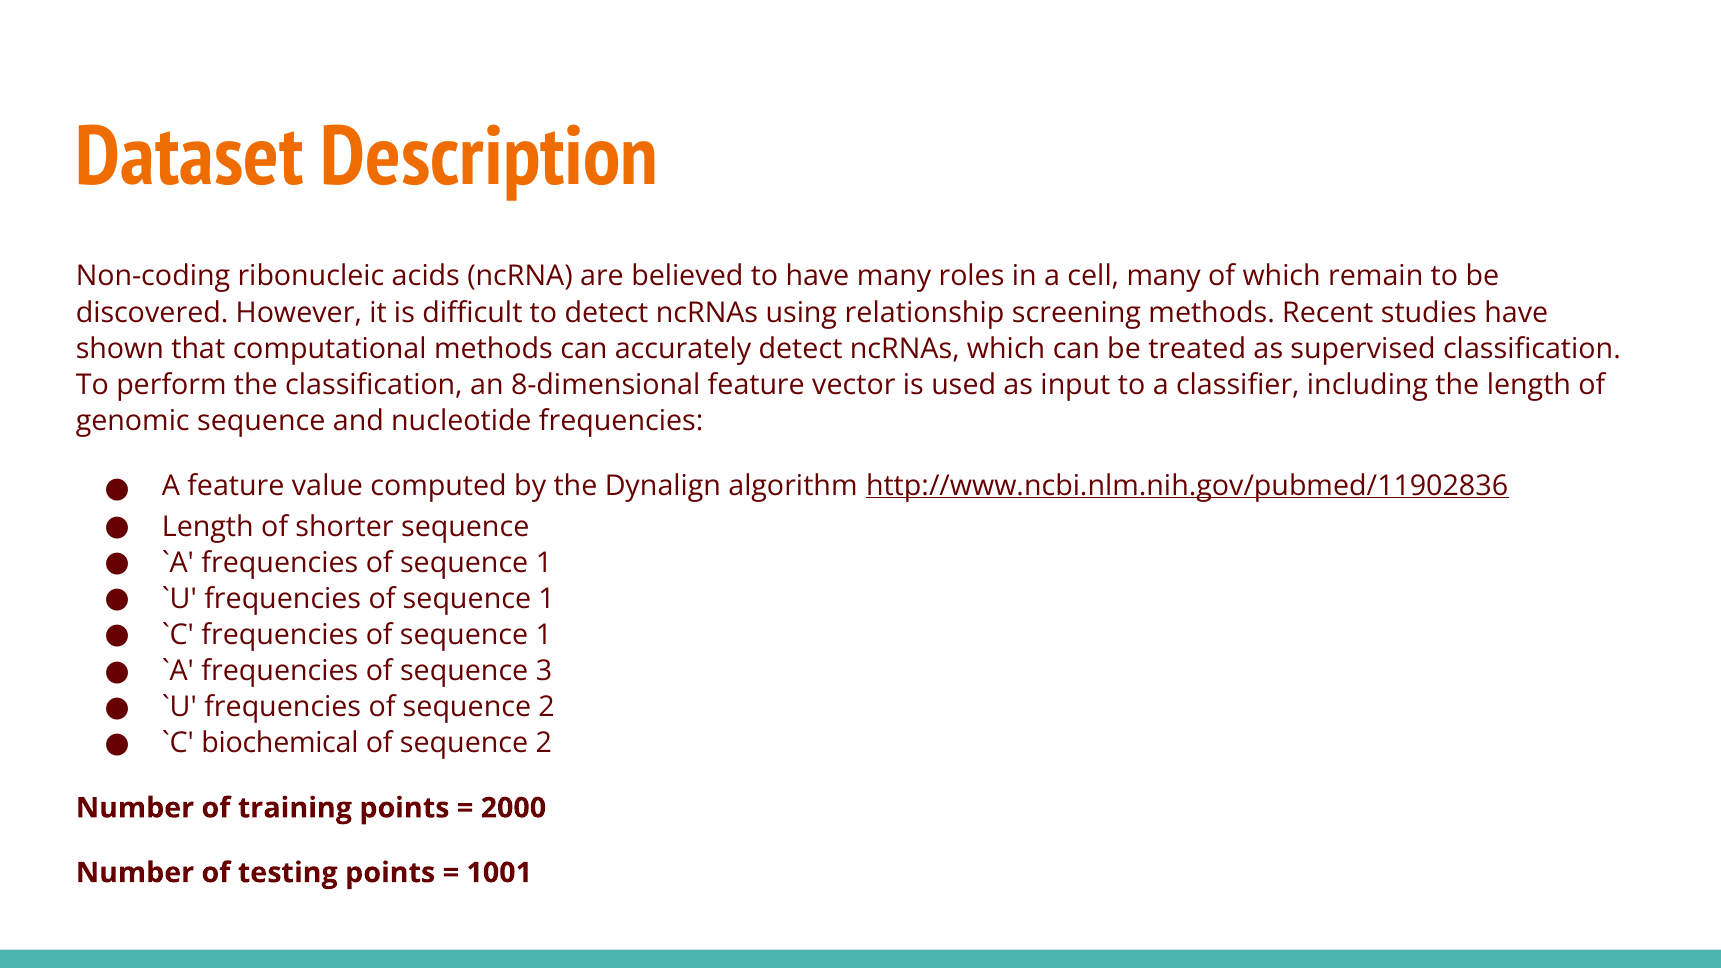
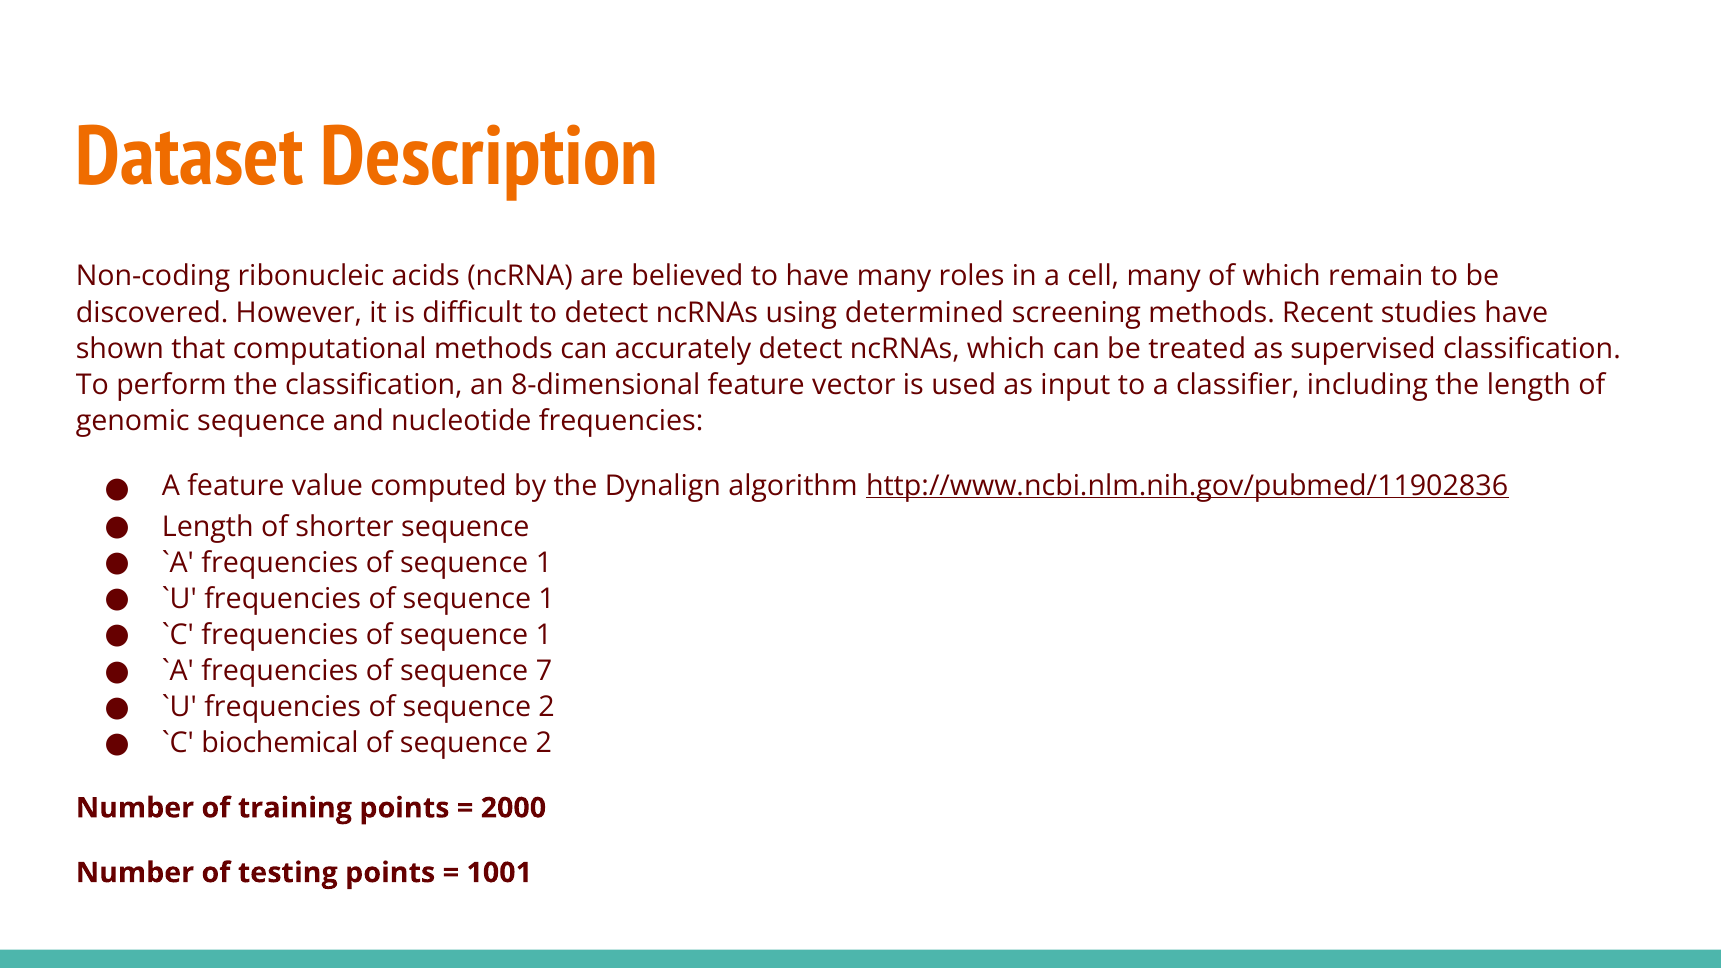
relationship: relationship -> determined
3: 3 -> 7
